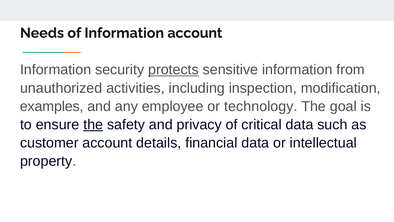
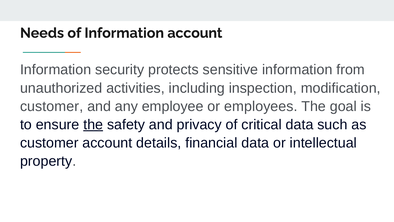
protects underline: present -> none
examples at (52, 106): examples -> customer
technology: technology -> employees
